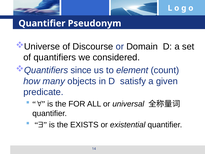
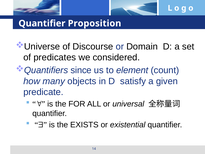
Pseudonym: Pseudonym -> Proposition
quantifiers: quantifiers -> predicates
